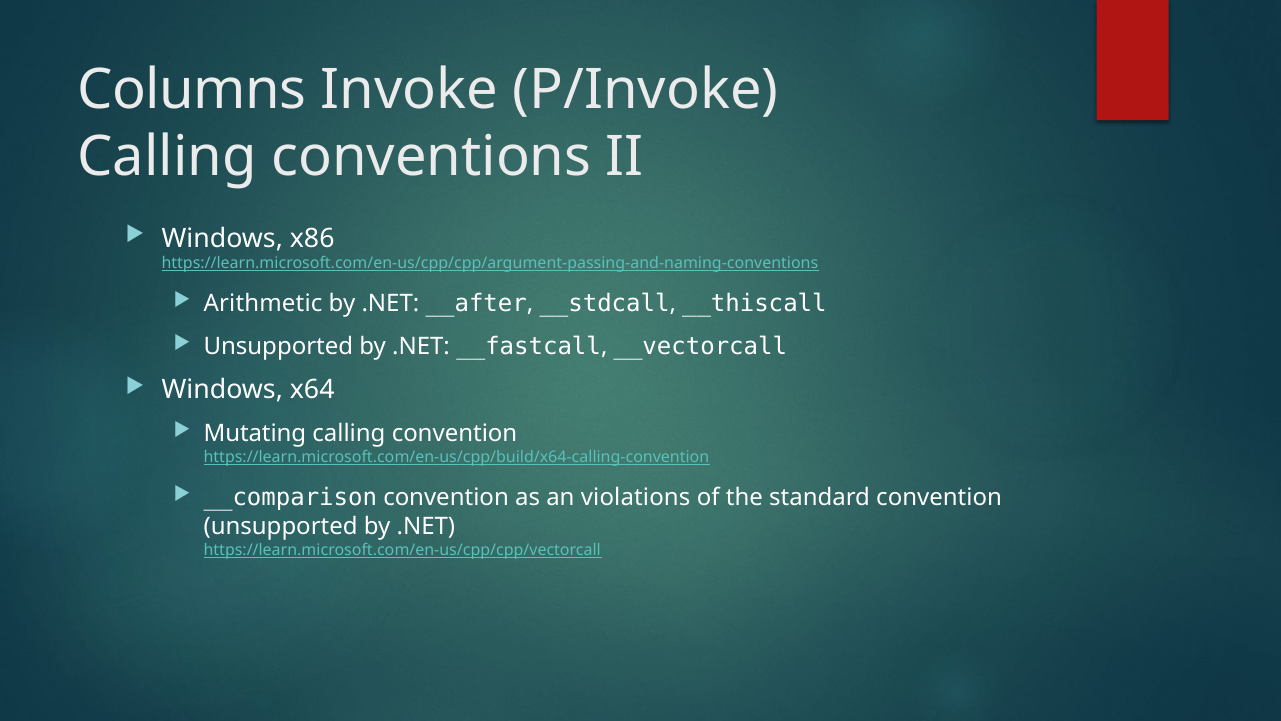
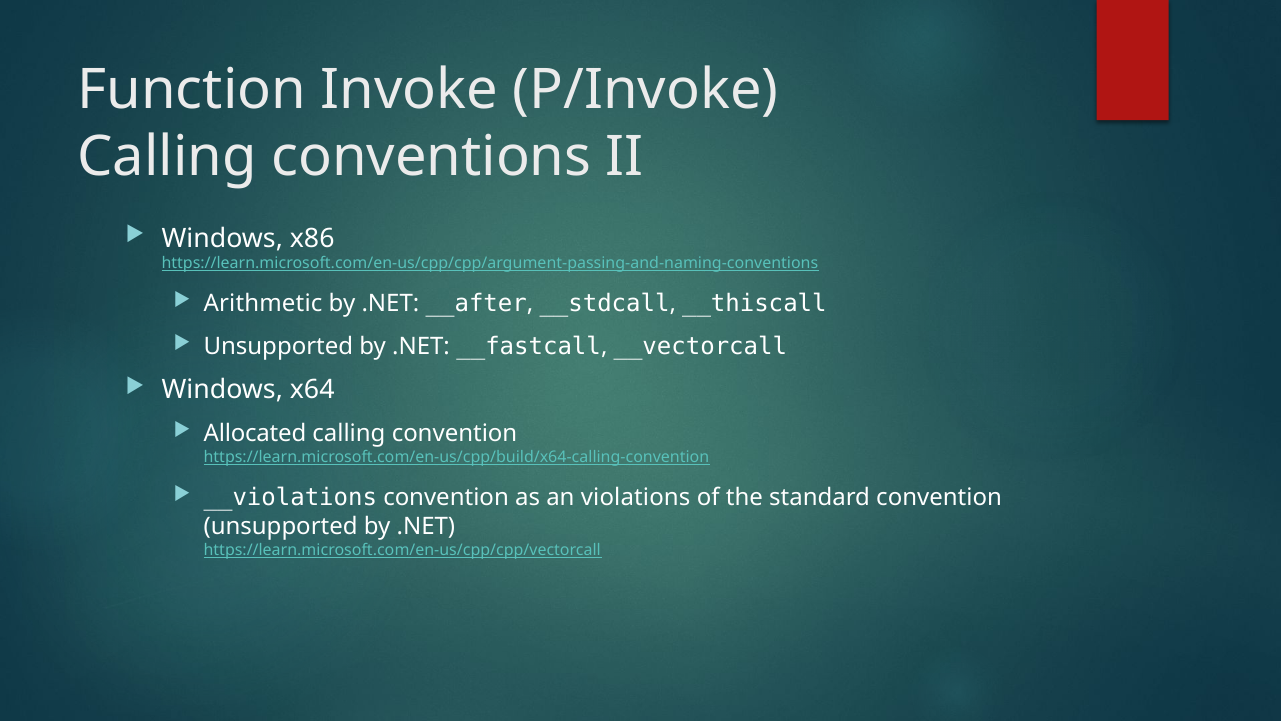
Columns: Columns -> Function
Mutating: Mutating -> Allocated
__comparison: __comparison -> __violations
